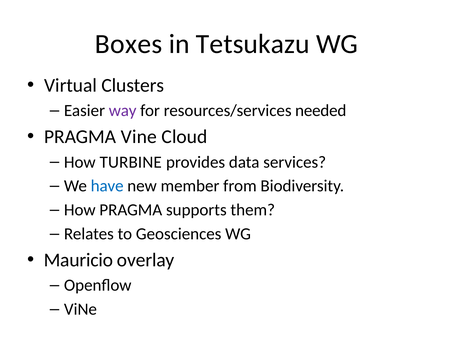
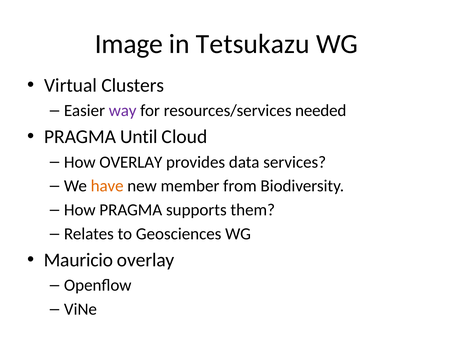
Boxes: Boxes -> Image
PRAGMA Vine: Vine -> Until
How TURBINE: TURBINE -> OVERLAY
have colour: blue -> orange
